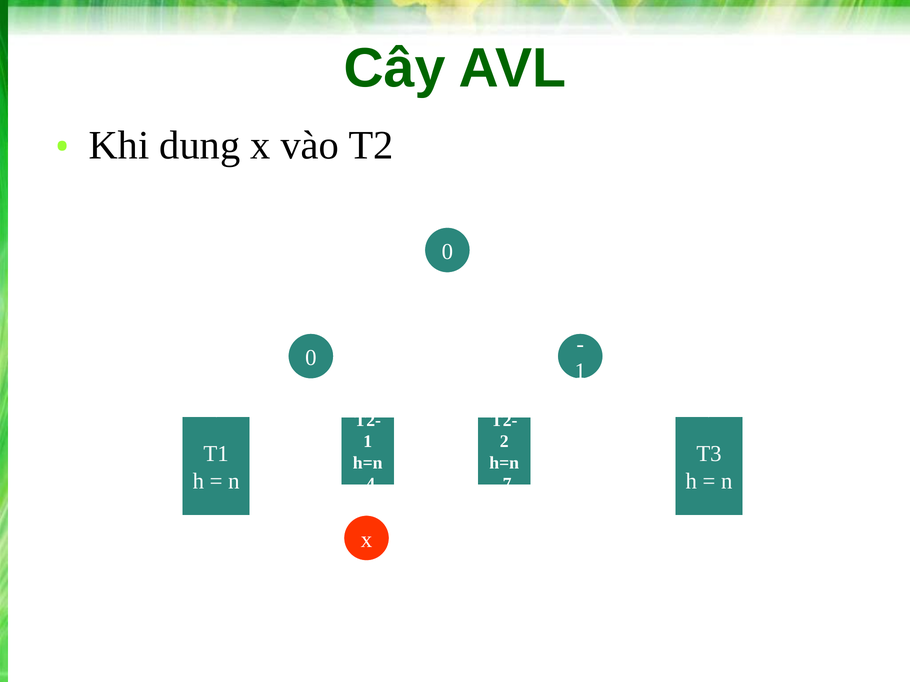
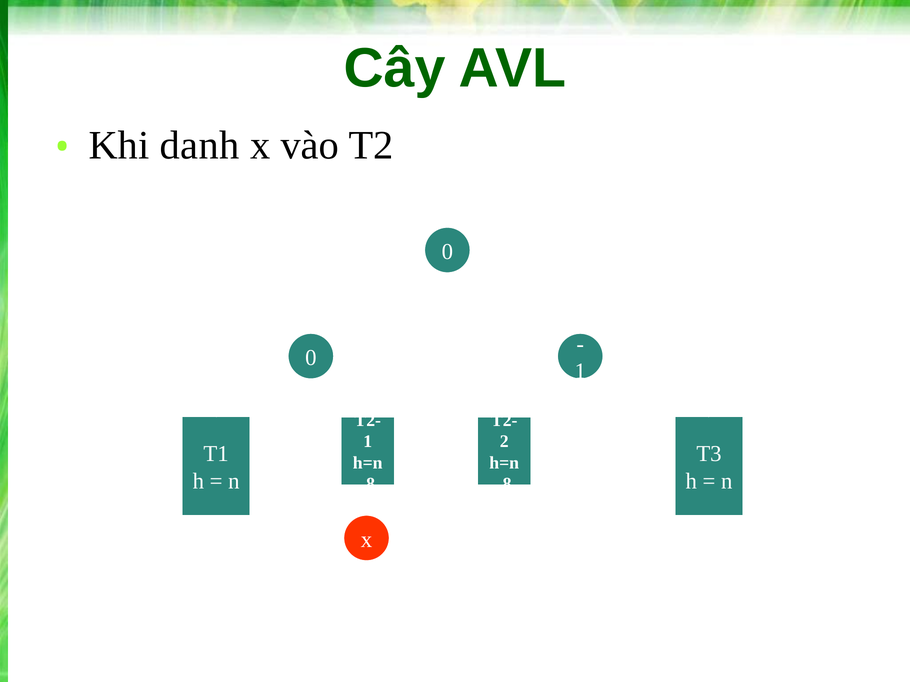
dung: dung -> danh
-4 at (368, 484): -4 -> -8
-7 at (504, 484): -7 -> -8
